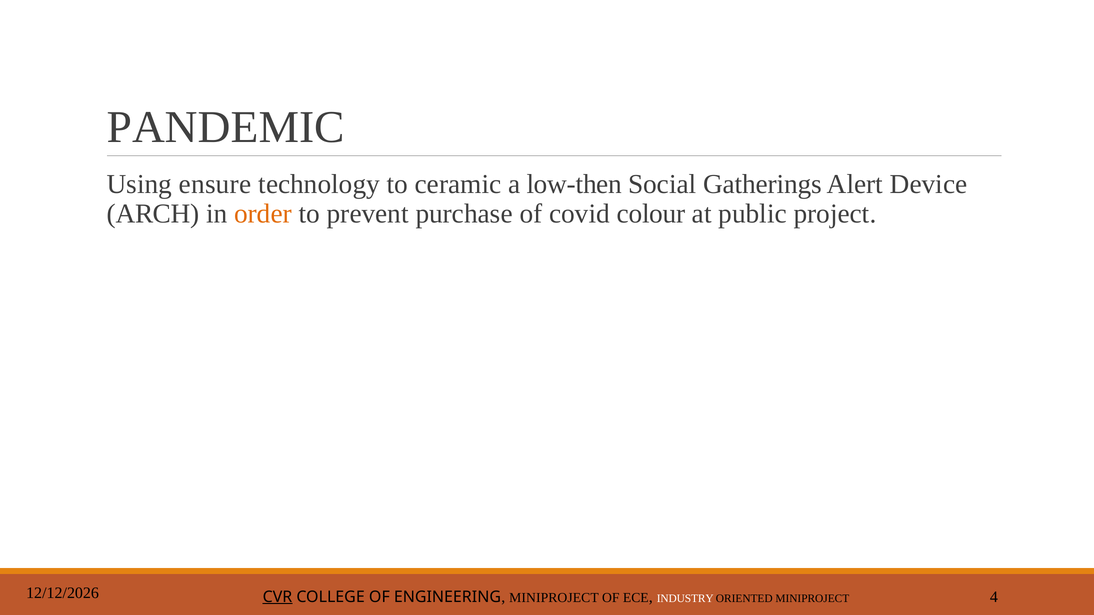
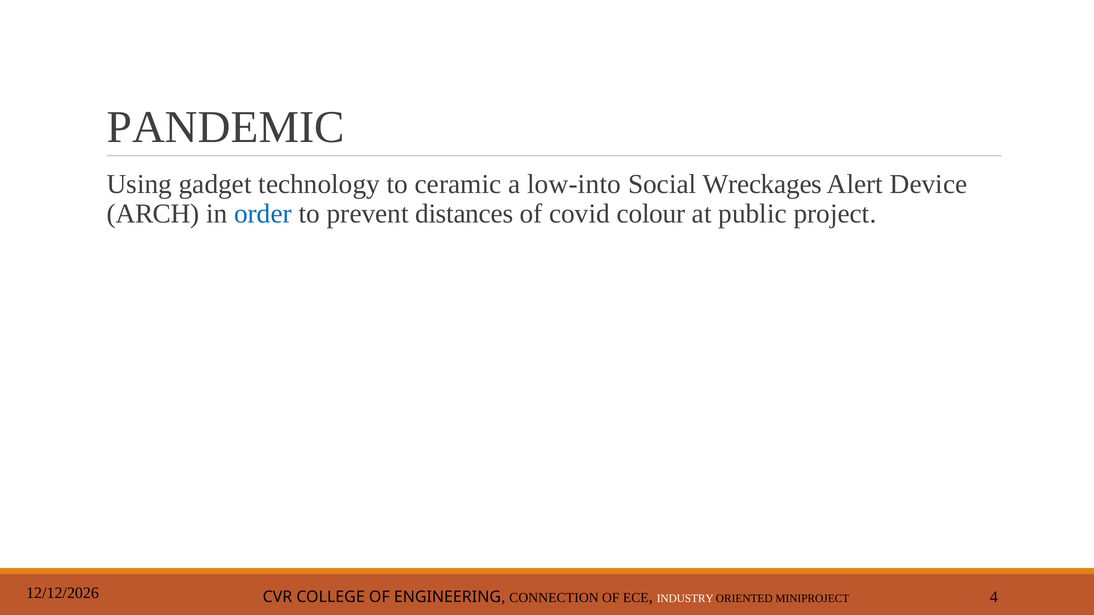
ensure: ensure -> gadget
low-then: low-then -> low-into
Gatherings: Gatherings -> Wreckages
order colour: orange -> blue
purchase: purchase -> distances
CVR underline: present -> none
MINIPROJECT at (554, 598): MINIPROJECT -> CONNECTION
